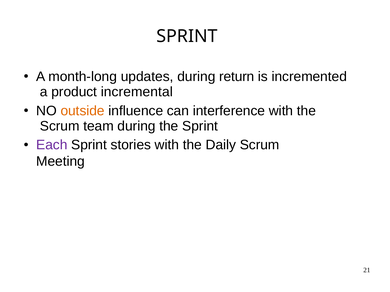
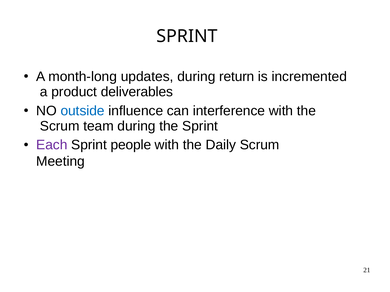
incremental: incremental -> deliverables
outside colour: orange -> blue
stories: stories -> people
